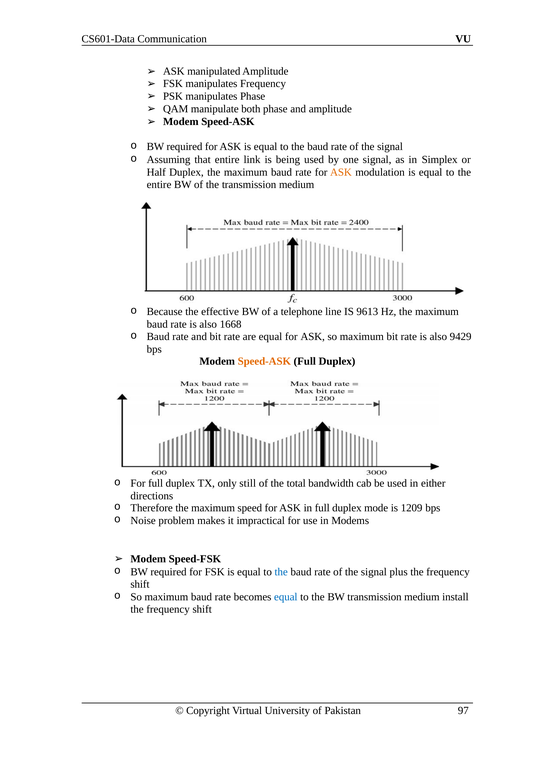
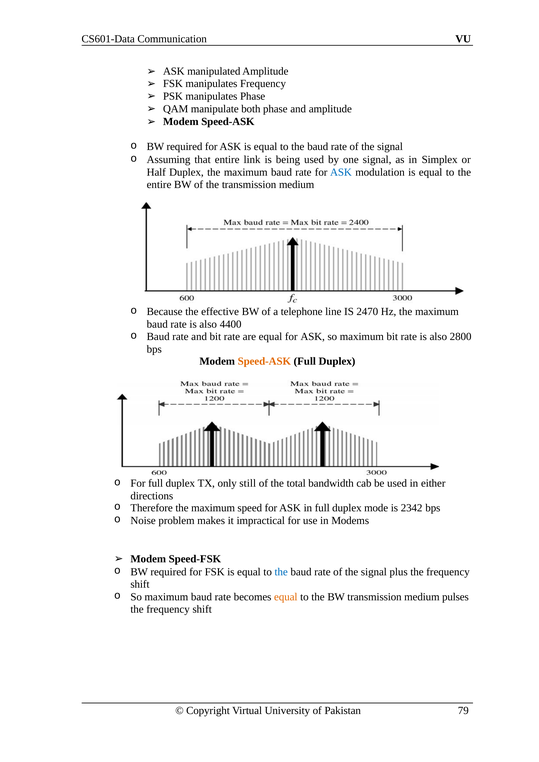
ASK at (341, 172) colour: orange -> blue
9613: 9613 -> 2470
1668: 1668 -> 4400
9429: 9429 -> 2800
1209: 1209 -> 2342
equal at (286, 597) colour: blue -> orange
install: install -> pulses
97: 97 -> 79
